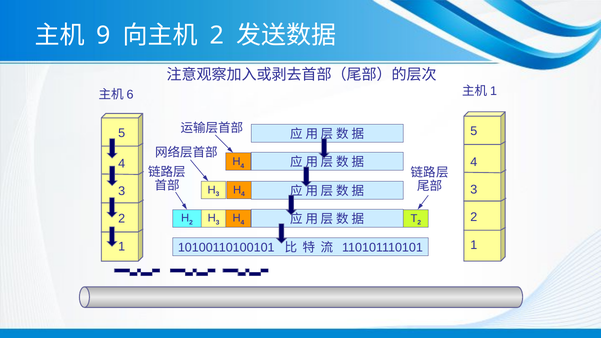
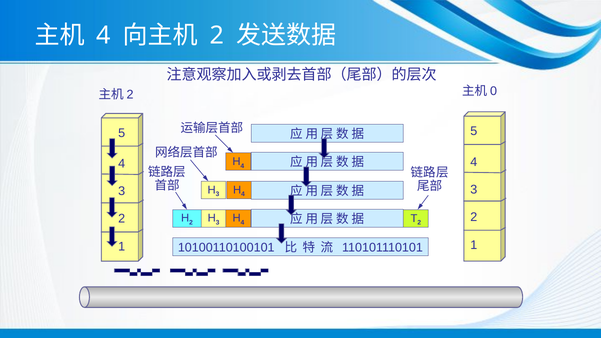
9 at (103, 35): 9 -> 4
6 at (130, 94): 6 -> 2
1 at (494, 91): 1 -> 0
